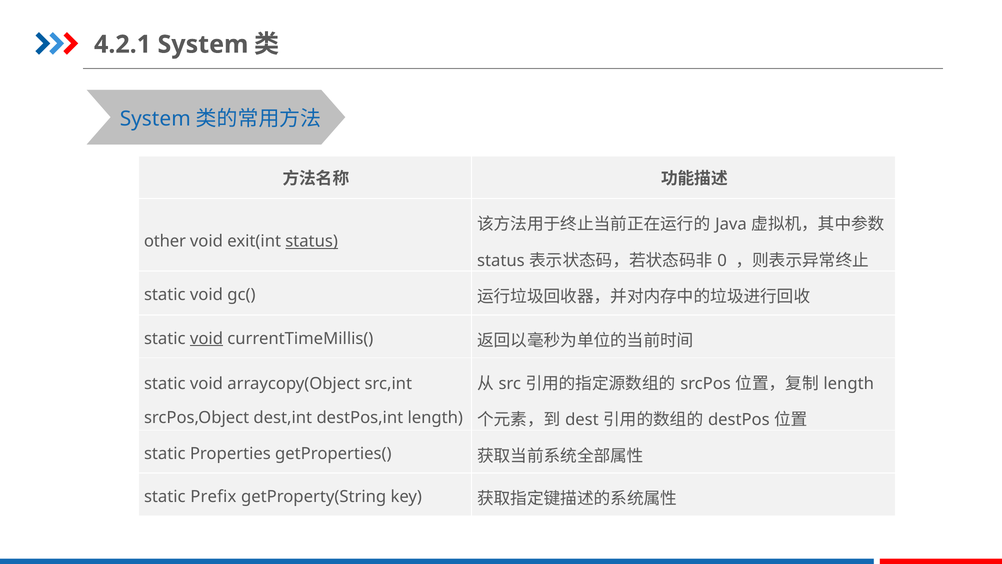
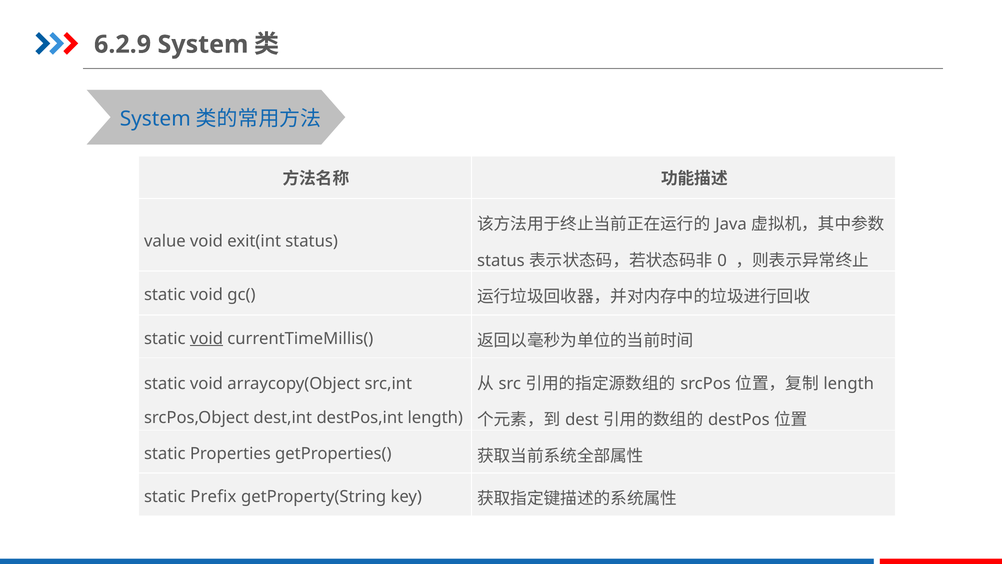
4.2.1: 4.2.1 -> 6.2.9
other: other -> value
status at (312, 241) underline: present -> none
